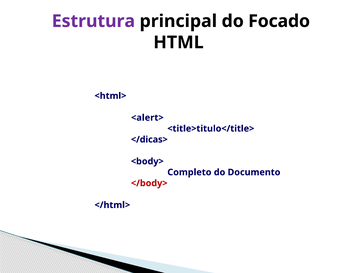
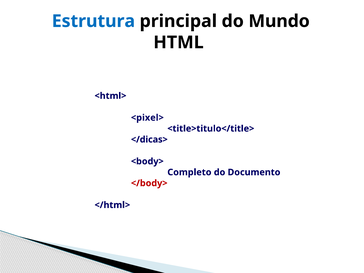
Estrutura colour: purple -> blue
Focado: Focado -> Mundo
<alert>: <alert> -> <pixel>
